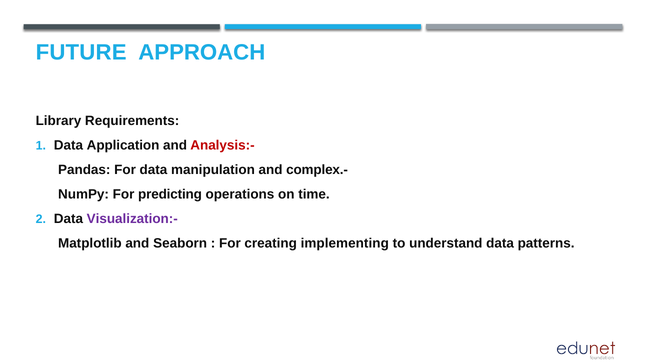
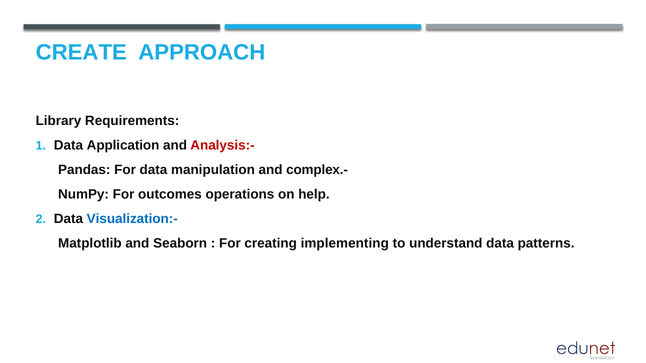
FUTURE: FUTURE -> CREATE
predicting: predicting -> outcomes
time: time -> help
Visualization:- colour: purple -> blue
